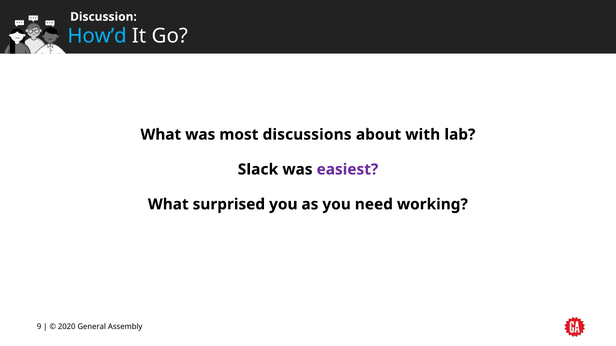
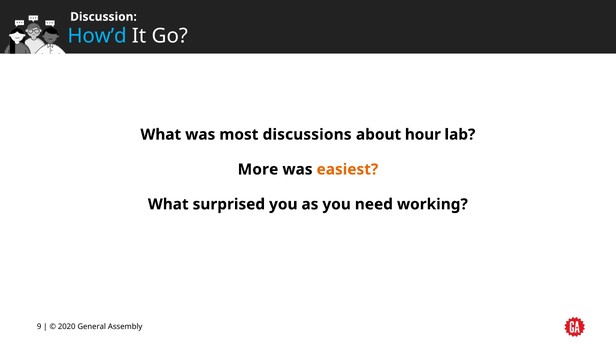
with: with -> hour
Slack: Slack -> More
easiest colour: purple -> orange
